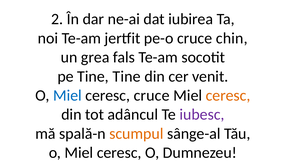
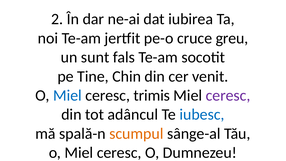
chin: chin -> greu
grea: grea -> sunt
Tine Tine: Tine -> Chin
ceresc cruce: cruce -> trimis
ceresc at (228, 95) colour: orange -> purple
iubesc colour: purple -> blue
